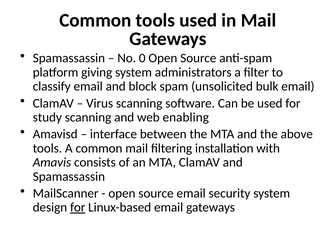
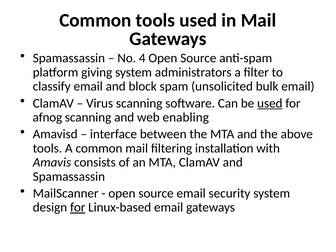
0: 0 -> 4
used at (270, 103) underline: none -> present
study: study -> afnog
